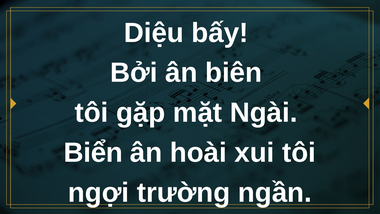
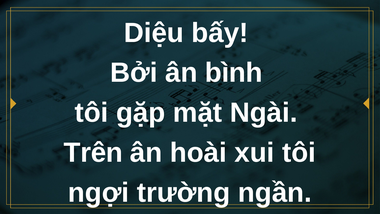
biên: biên -> bình
Biển: Biển -> Trên
